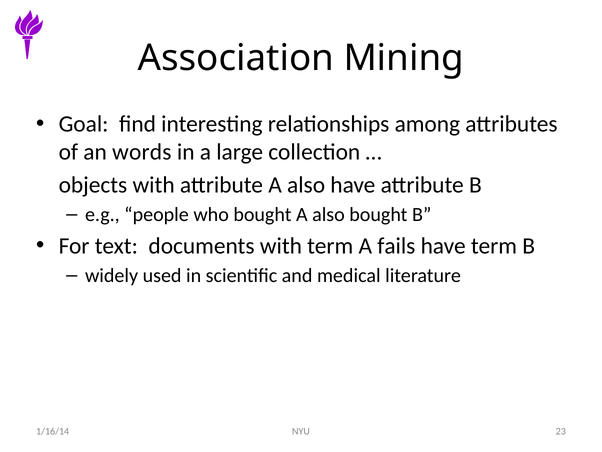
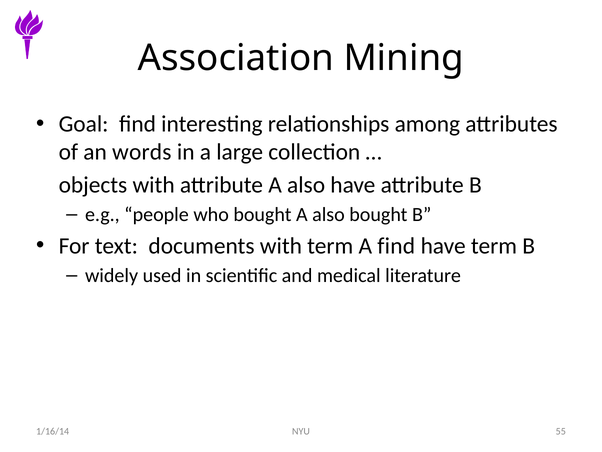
A fails: fails -> find
23: 23 -> 55
